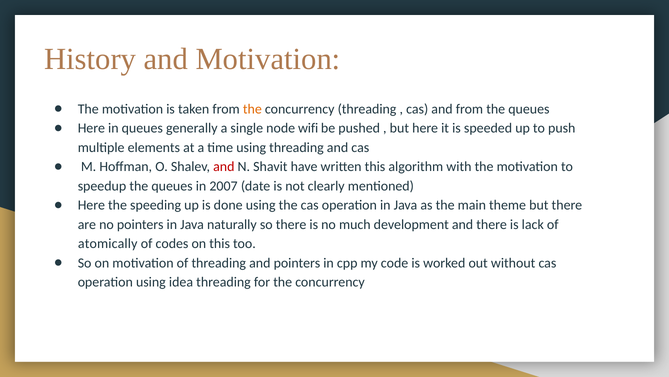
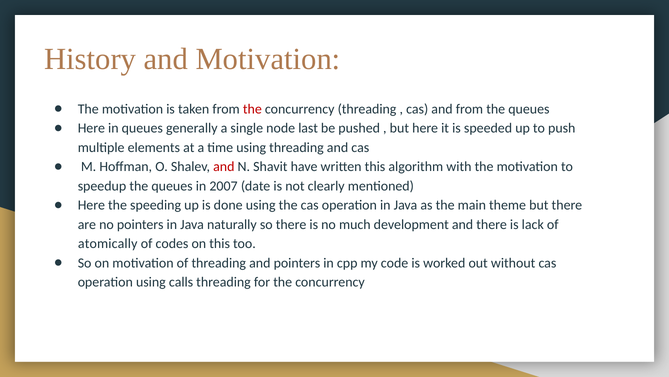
the at (252, 109) colour: orange -> red
wifi: wifi -> last
idea: idea -> calls
